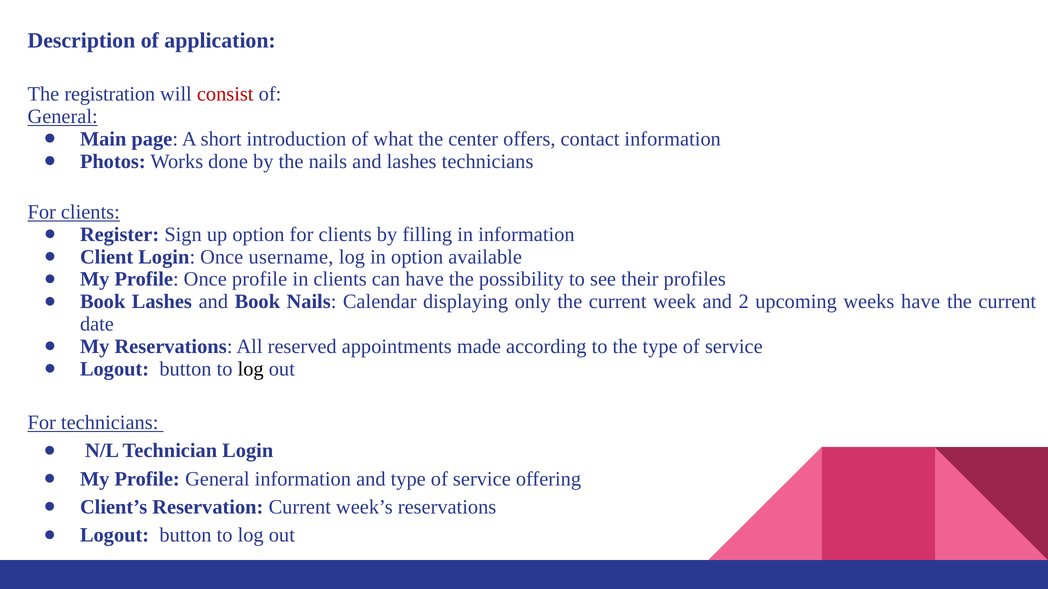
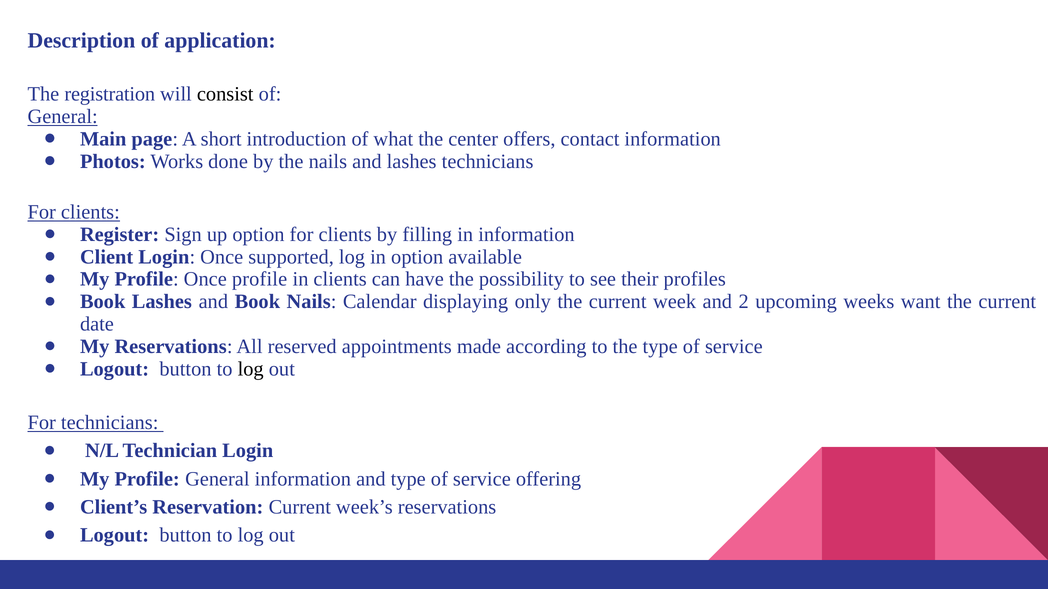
consist colour: red -> black
username: username -> supported
weeks have: have -> want
